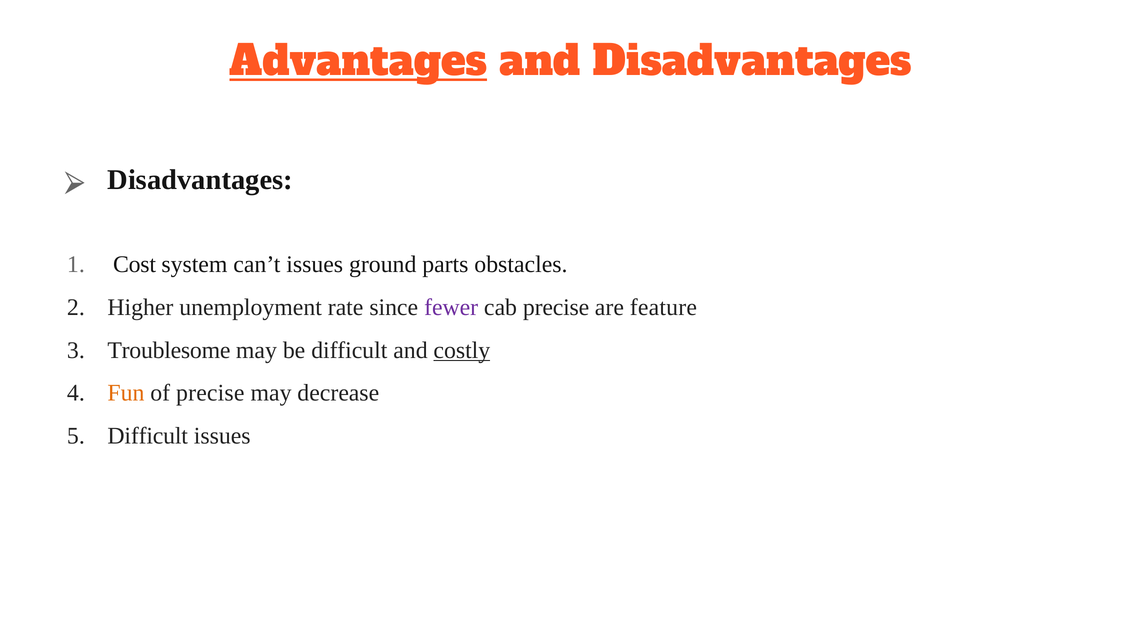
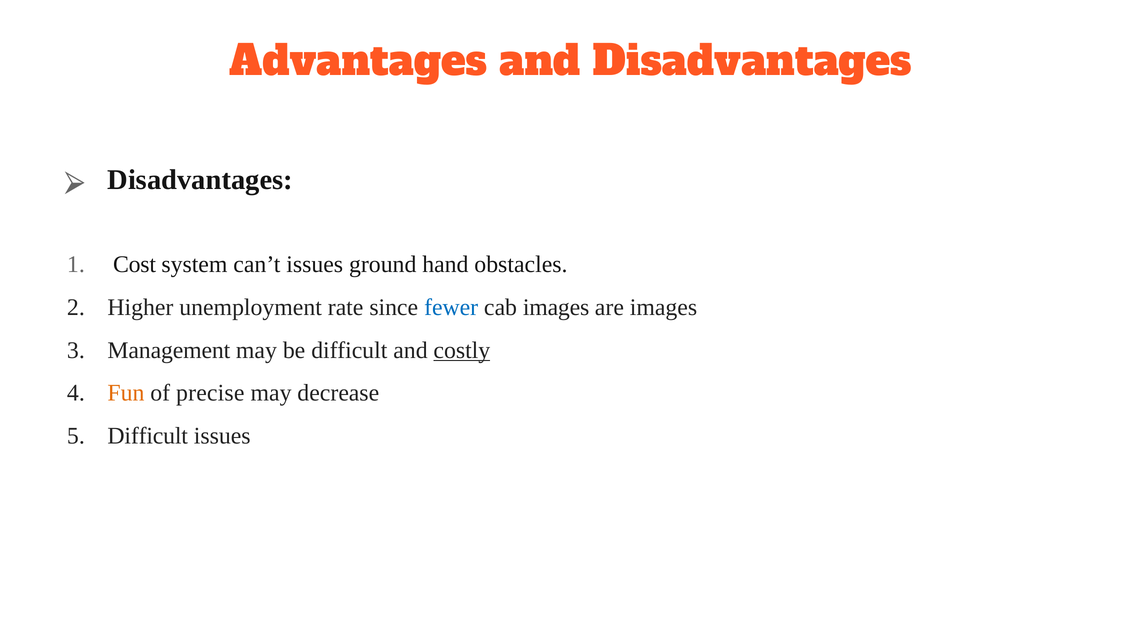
Advantages underline: present -> none
parts: parts -> hand
fewer colour: purple -> blue
cab precise: precise -> images
are feature: feature -> images
Troublesome: Troublesome -> Management
